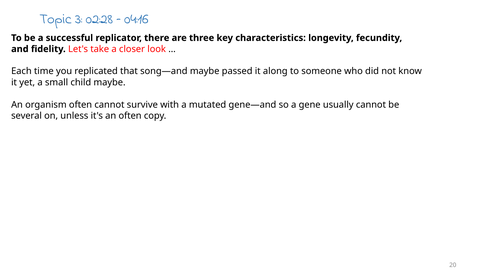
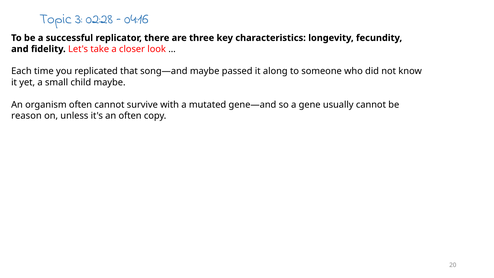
several: several -> reason
